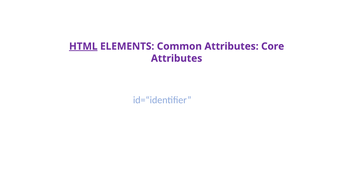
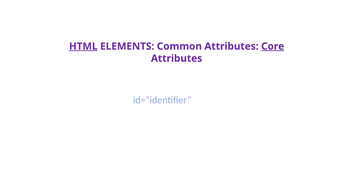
Core underline: none -> present
